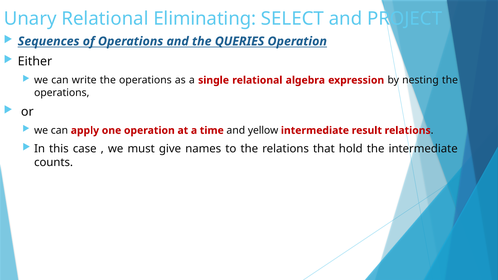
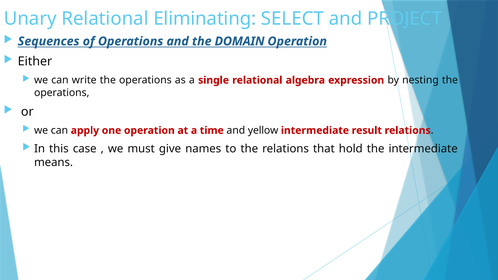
QUERIES: QUERIES -> DOMAIN
counts: counts -> means
